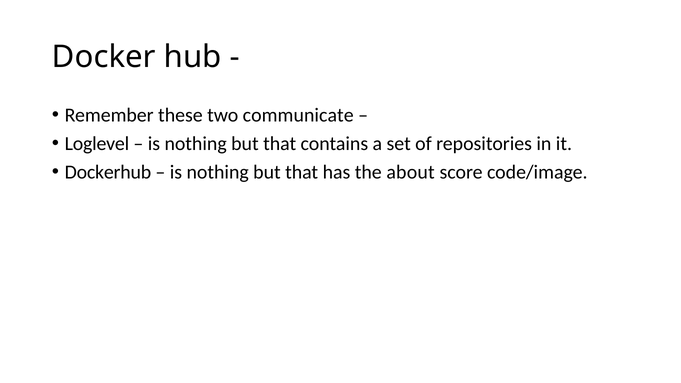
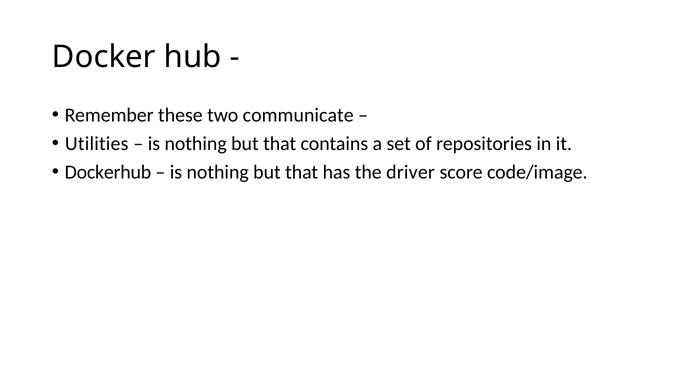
Loglevel: Loglevel -> Utilities
about: about -> driver
